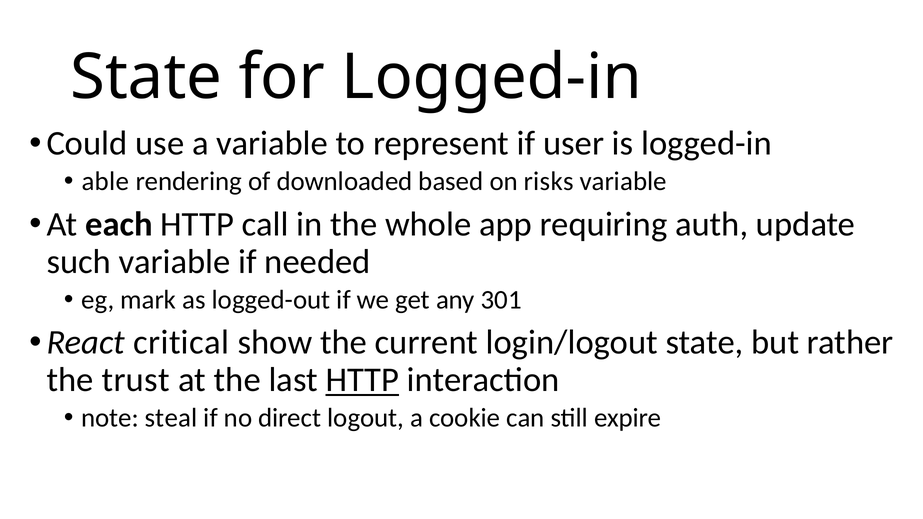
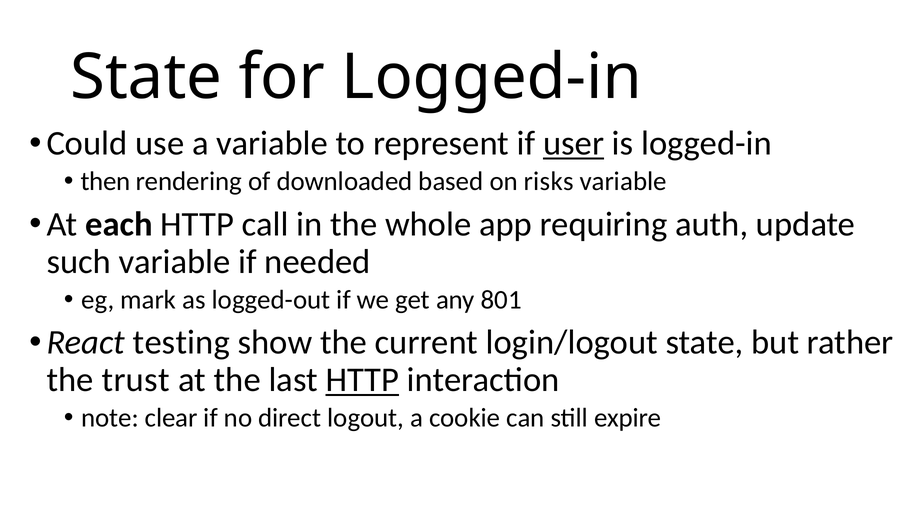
user underline: none -> present
able: able -> then
301: 301 -> 801
critical: critical -> testing
steal: steal -> clear
